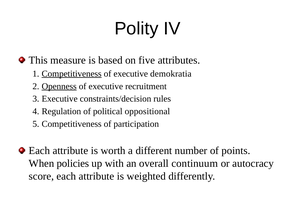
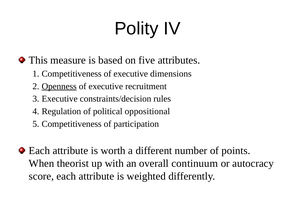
Competitiveness at (72, 74) underline: present -> none
demokratia: demokratia -> dimensions
policies: policies -> theorist
